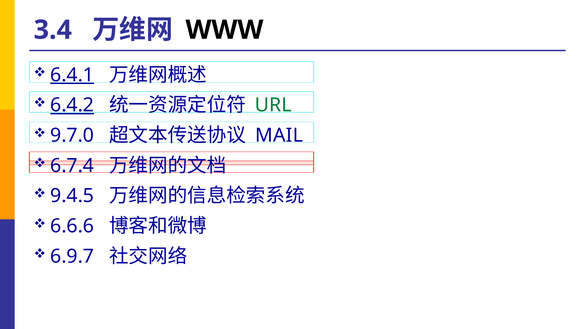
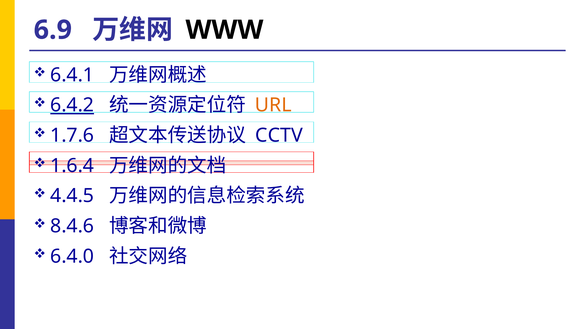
3.4: 3.4 -> 6.9
6.4.1 underline: present -> none
URL colour: green -> orange
9.7.0: 9.7.0 -> 1.7.6
MAIL: MAIL -> CCTV
6.7.4: 6.7.4 -> 1.6.4
9.4.5: 9.4.5 -> 4.4.5
6.6.6: 6.6.6 -> 8.4.6
6.9.7: 6.9.7 -> 6.4.0
